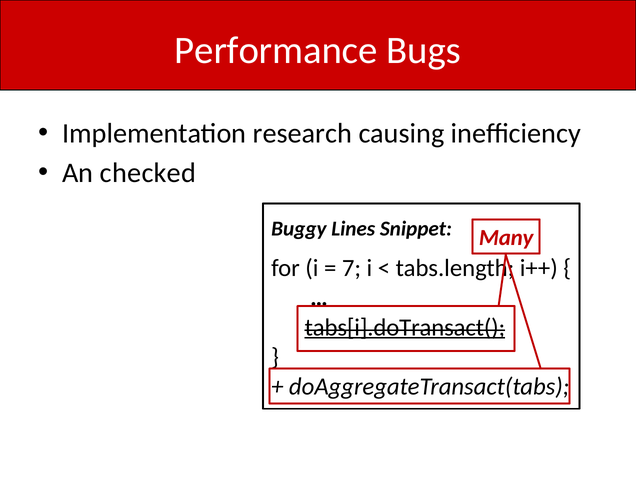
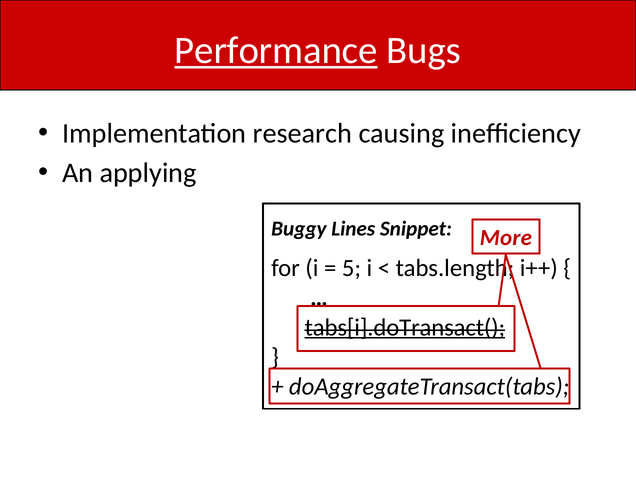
Performance underline: none -> present
checked: checked -> applying
Many: Many -> More
7: 7 -> 5
